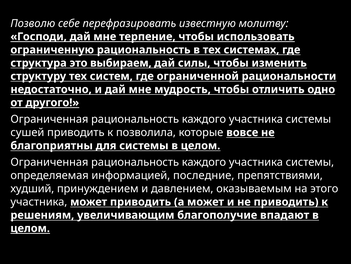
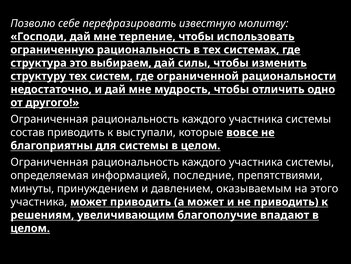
сушей: сушей -> состав
позволила: позволила -> выступали
худший: худший -> минуты
